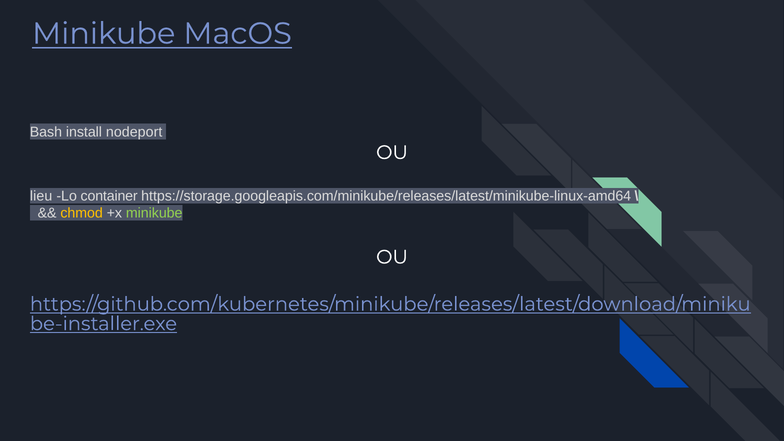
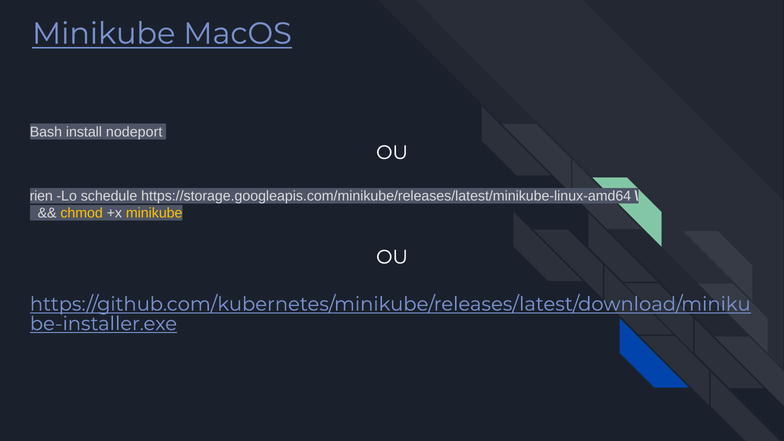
lieu: lieu -> rien
container: container -> schedule
minikube at (154, 213) colour: light green -> yellow
